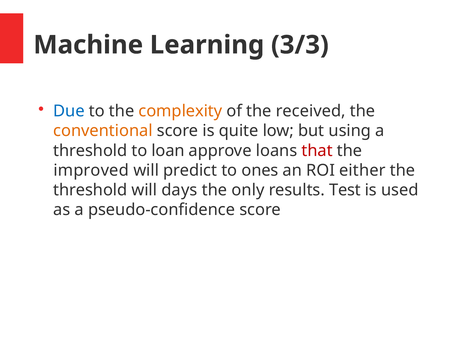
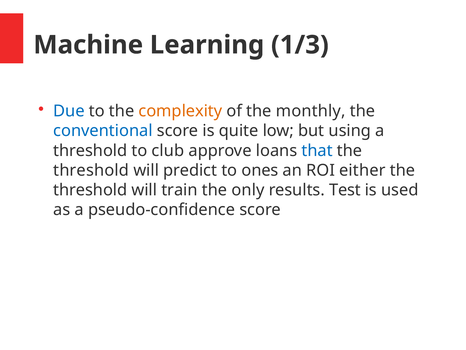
3/3: 3/3 -> 1/3
received: received -> monthly
conventional colour: orange -> blue
loan: loan -> club
that colour: red -> blue
improved at (91, 170): improved -> threshold
days: days -> train
